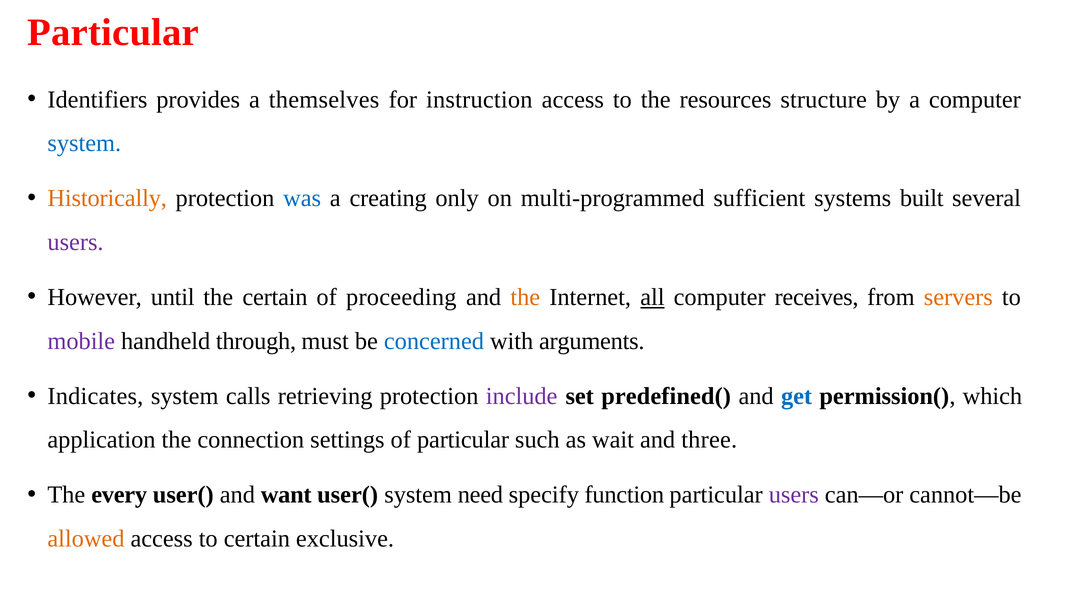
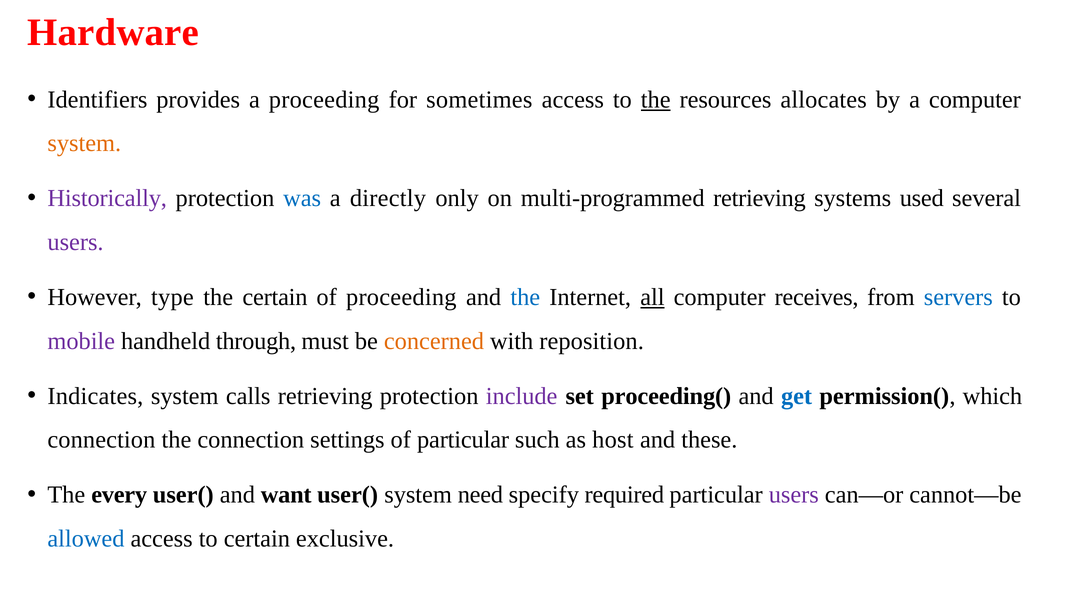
Particular at (113, 33): Particular -> Hardware
a themselves: themselves -> proceeding
instruction: instruction -> sometimes
the at (656, 100) underline: none -> present
structure: structure -> allocates
system at (84, 143) colour: blue -> orange
Historically colour: orange -> purple
creating: creating -> directly
multi-programmed sufficient: sufficient -> retrieving
built: built -> used
until: until -> type
the at (525, 297) colour: orange -> blue
servers colour: orange -> blue
concerned colour: blue -> orange
arguments: arguments -> reposition
predefined(: predefined( -> proceeding(
application at (101, 440): application -> connection
wait: wait -> host
three: three -> these
function: function -> required
allowed colour: orange -> blue
